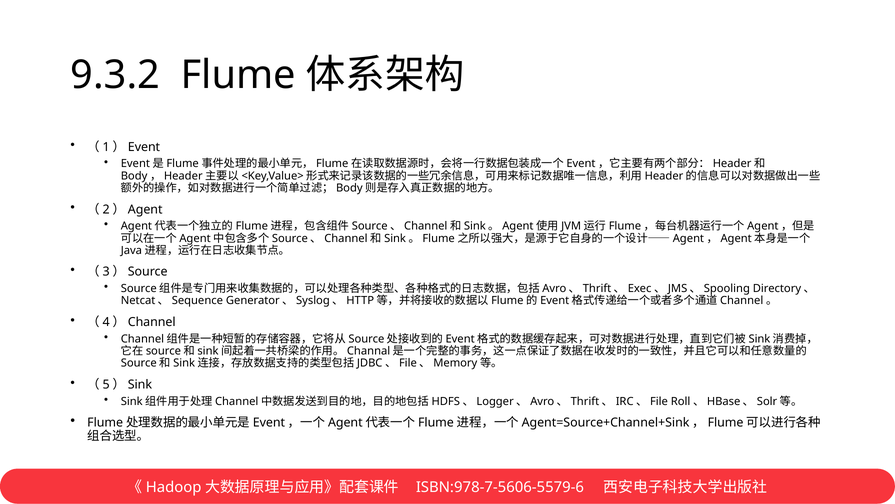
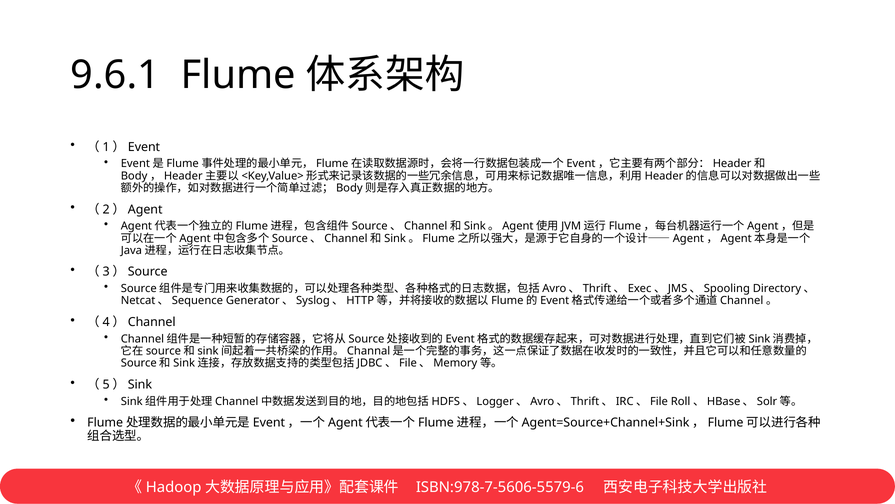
9.3.2: 9.3.2 -> 9.6.1
